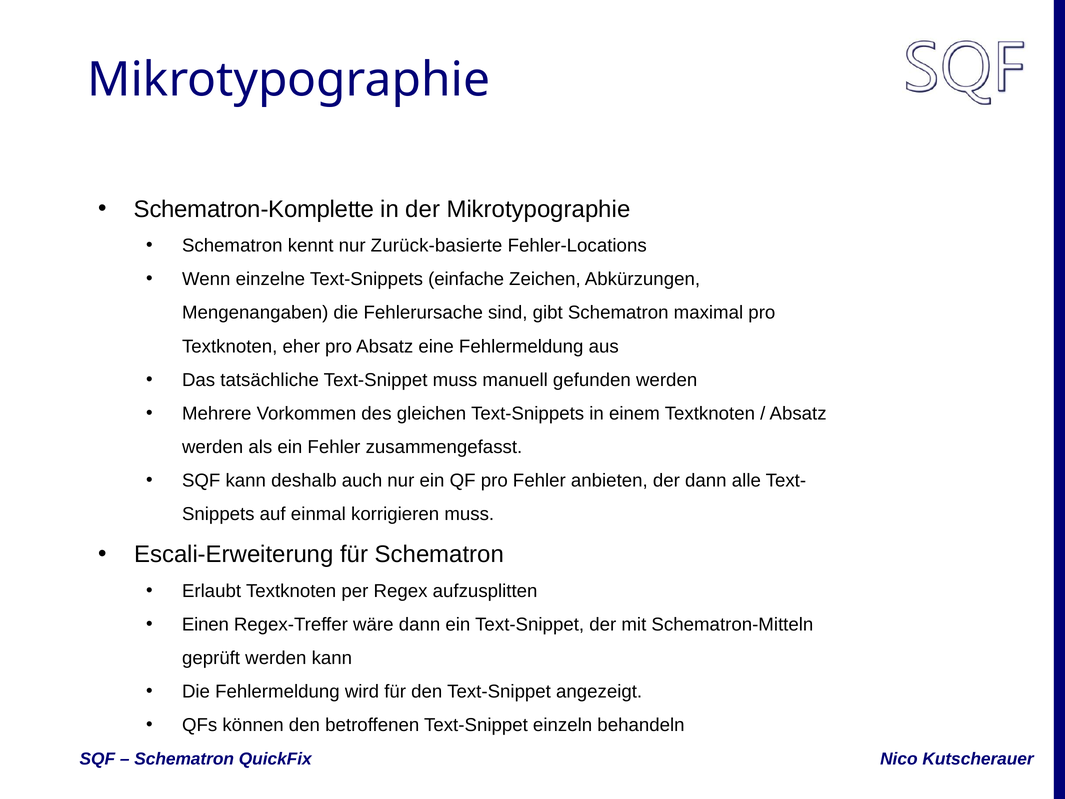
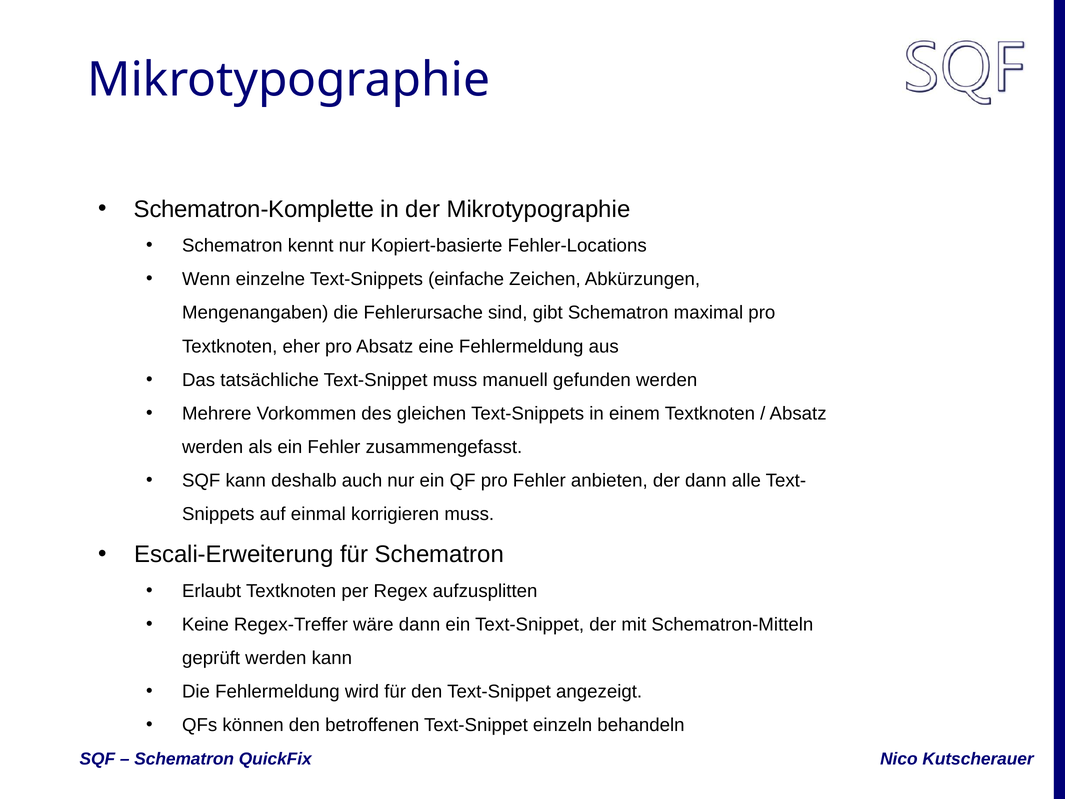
Zurück-basierte: Zurück-basierte -> Kopiert-basierte
Einen: Einen -> Keine
